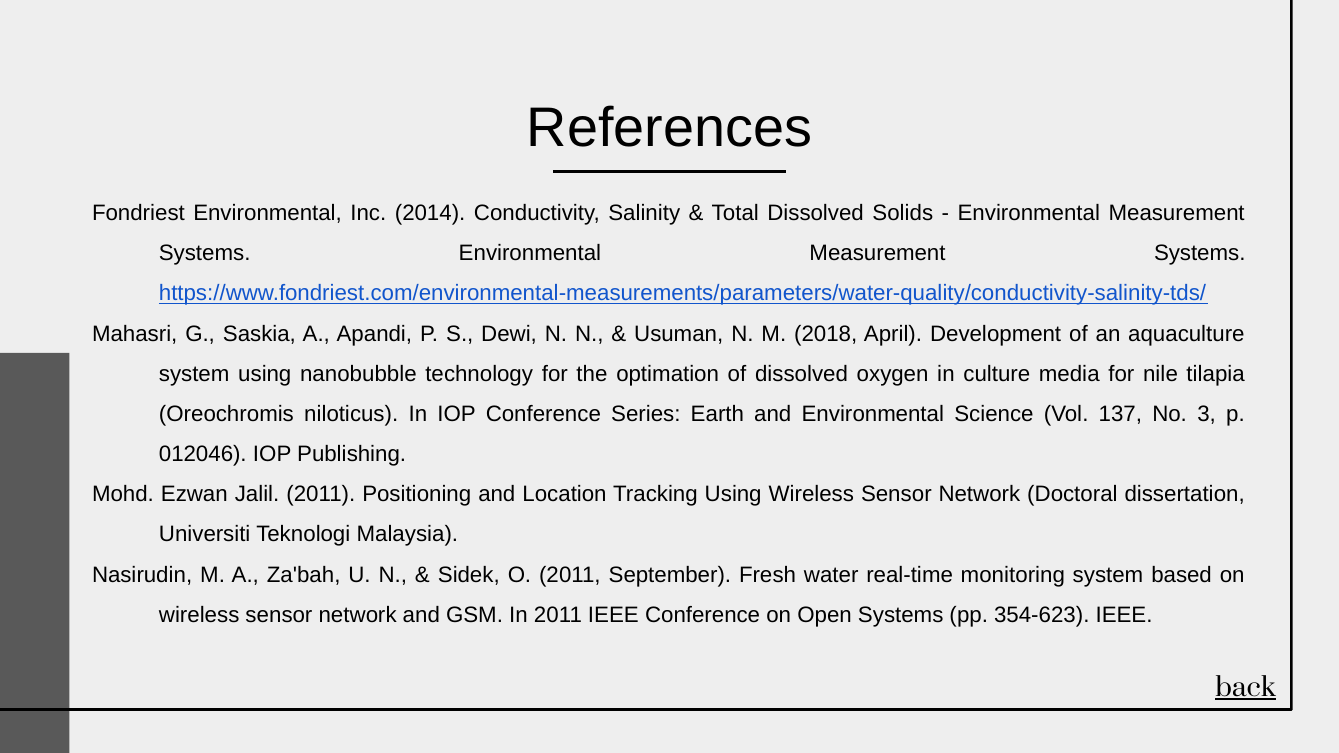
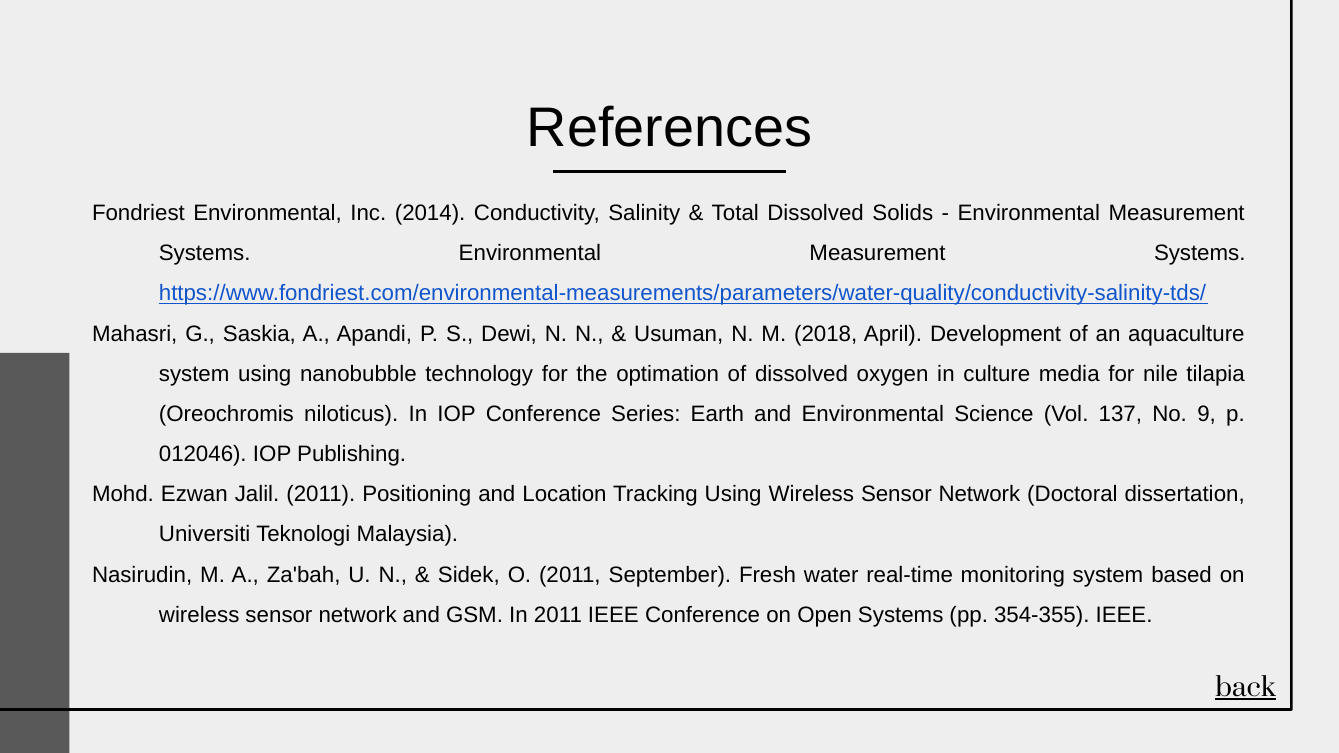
3: 3 -> 9
354-623: 354-623 -> 354-355
